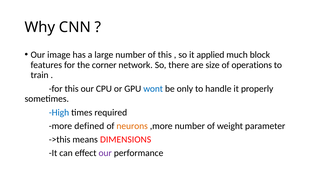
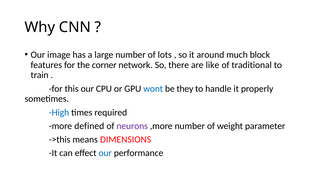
of this: this -> lots
applied: applied -> around
size: size -> like
operations: operations -> traditional
only: only -> they
neurons colour: orange -> purple
our at (105, 153) colour: purple -> blue
